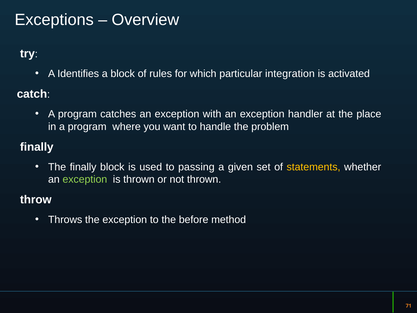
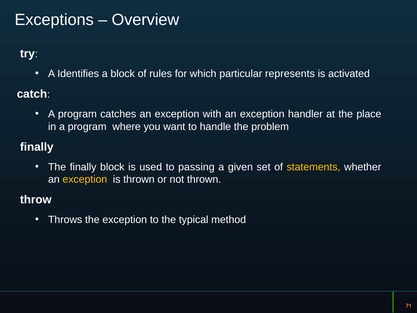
integration: integration -> represents
exception at (85, 179) colour: light green -> yellow
before: before -> typical
